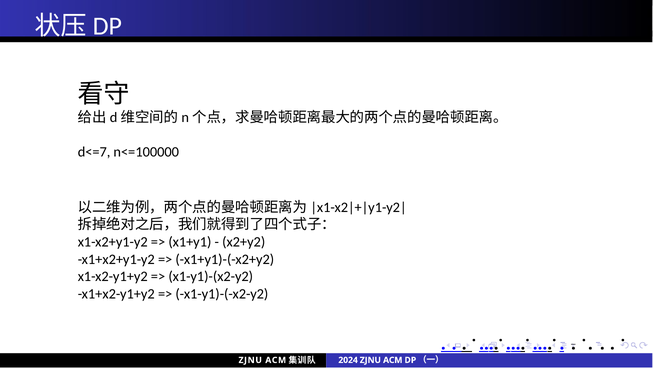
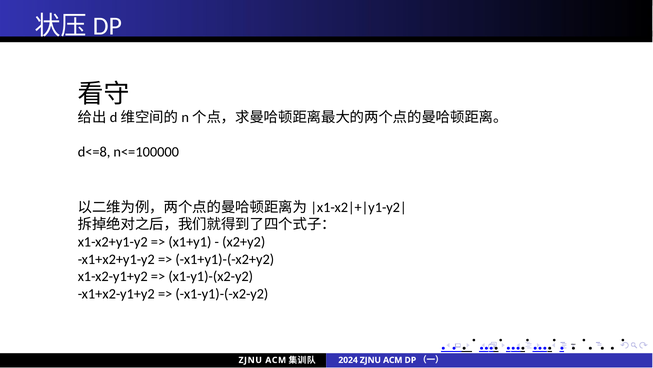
d<=7: d<=7 -> d<=8
